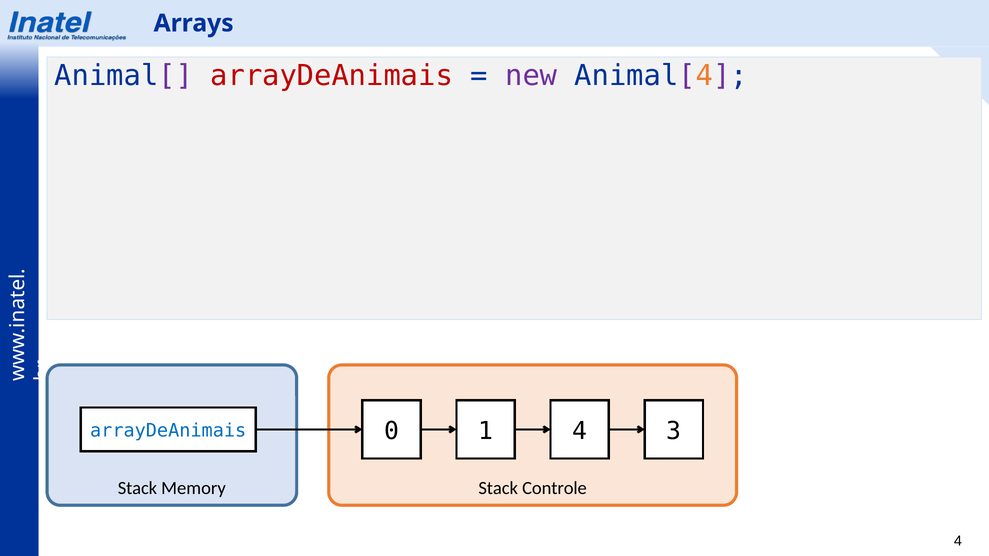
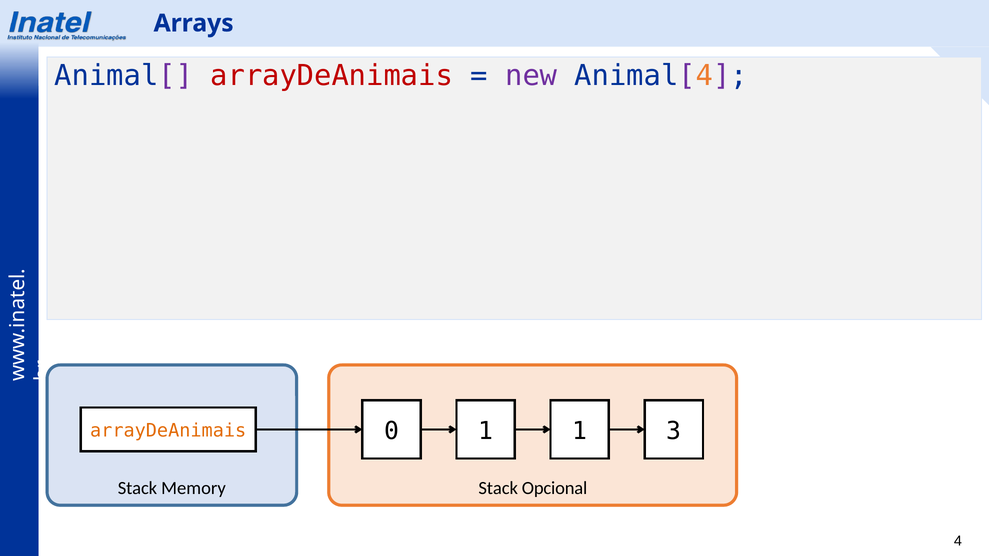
arrayDeAnimais at (168, 431) colour: blue -> orange
1 4: 4 -> 1
Controle: Controle -> Opcional
